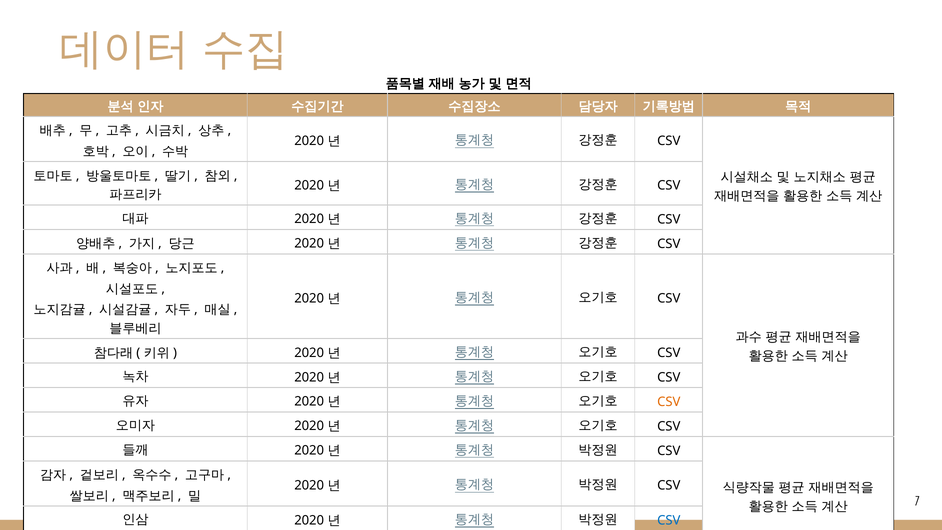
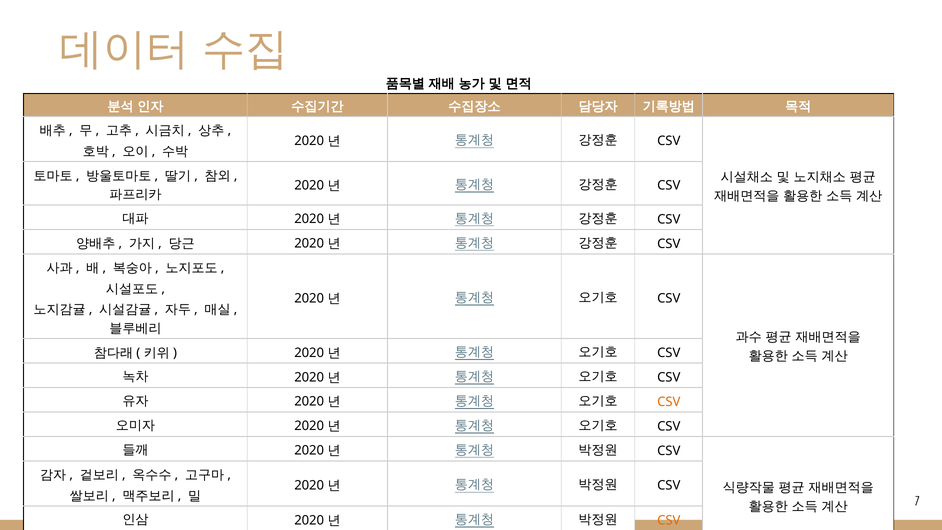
CSV at (669, 520) colour: blue -> orange
